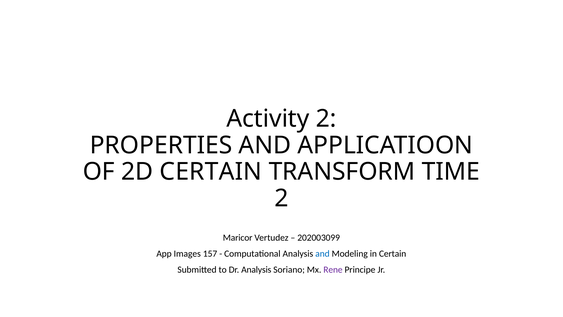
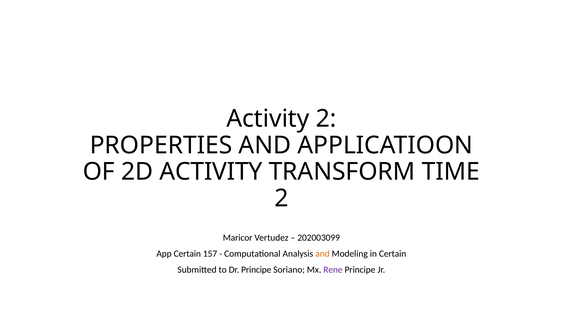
2D CERTAIN: CERTAIN -> ACTIVITY
App Images: Images -> Certain
and at (322, 254) colour: blue -> orange
Dr Analysis: Analysis -> Principe
